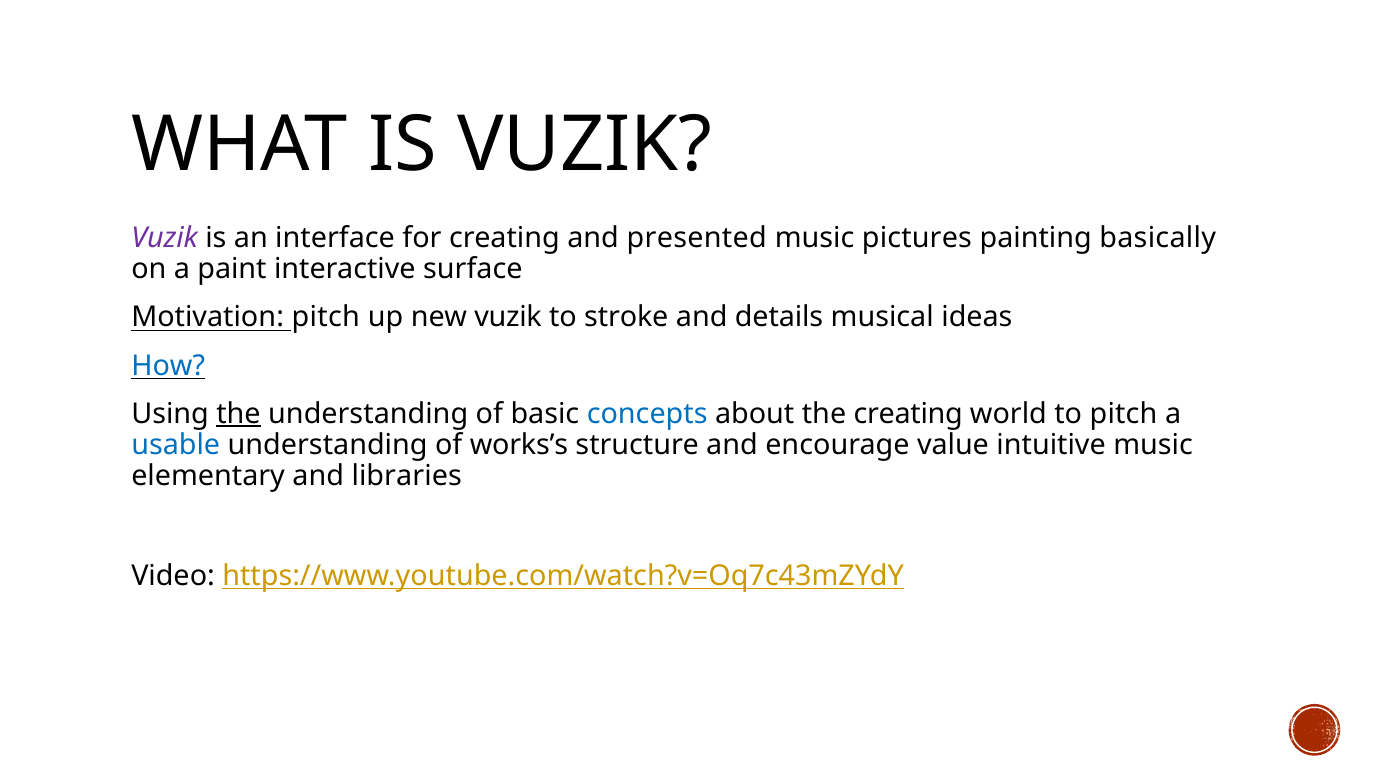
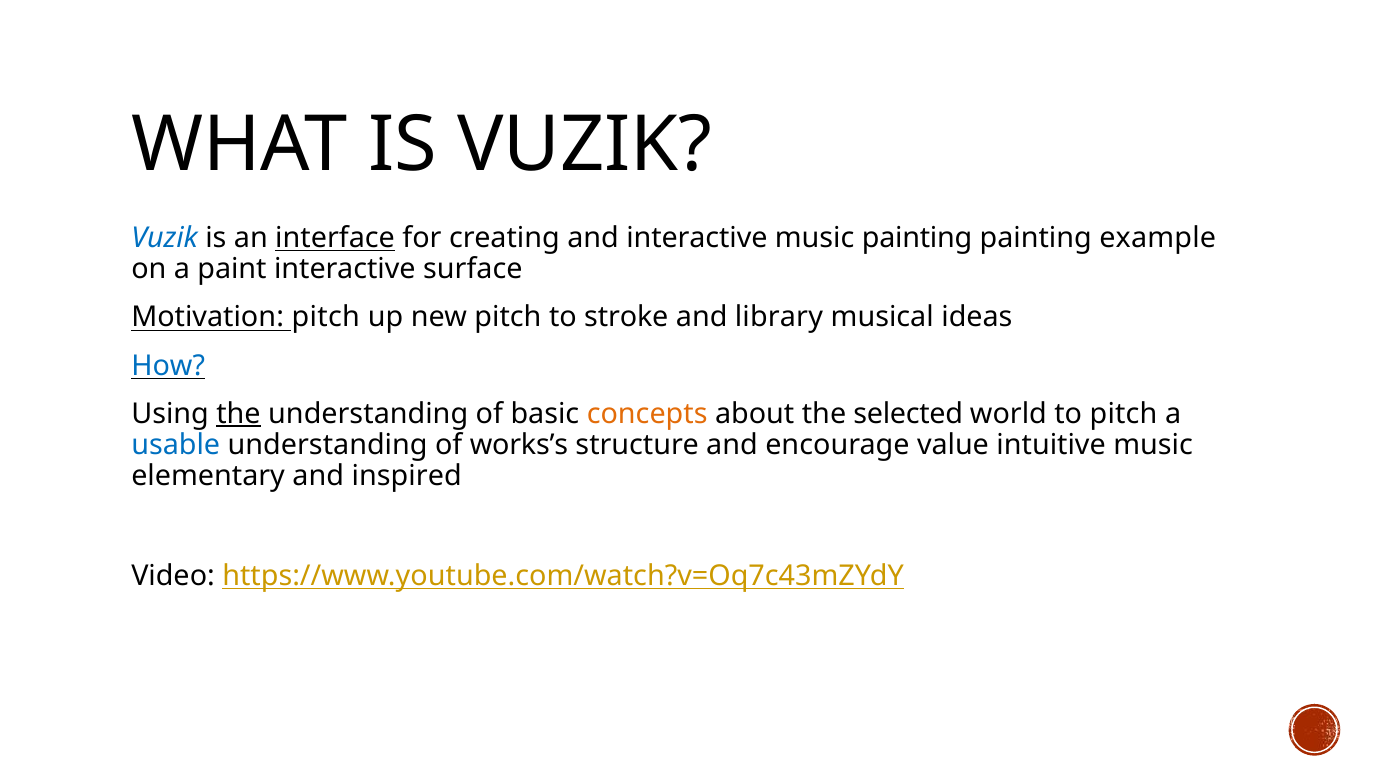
Vuzik at (165, 238) colour: purple -> blue
interface underline: none -> present
and presented: presented -> interactive
music pictures: pictures -> painting
basically: basically -> example
new vuzik: vuzik -> pitch
details: details -> library
concepts colour: blue -> orange
the creating: creating -> selected
libraries: libraries -> inspired
